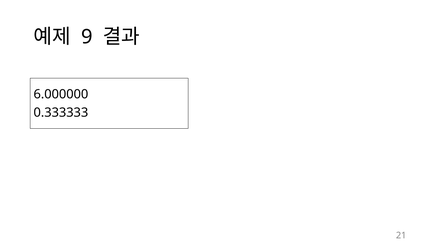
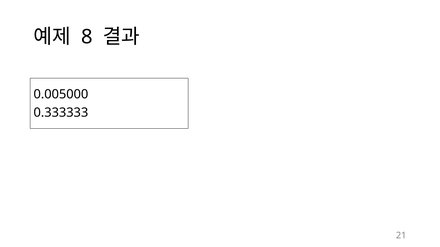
9: 9 -> 8
6.000000: 6.000000 -> 0.005000
